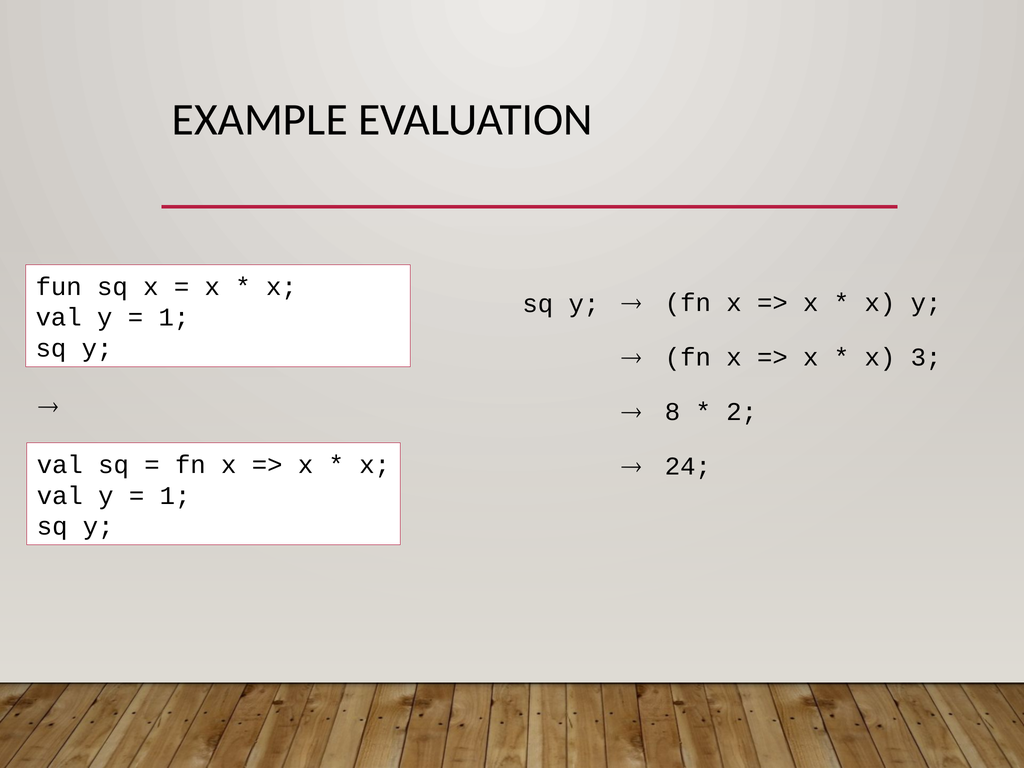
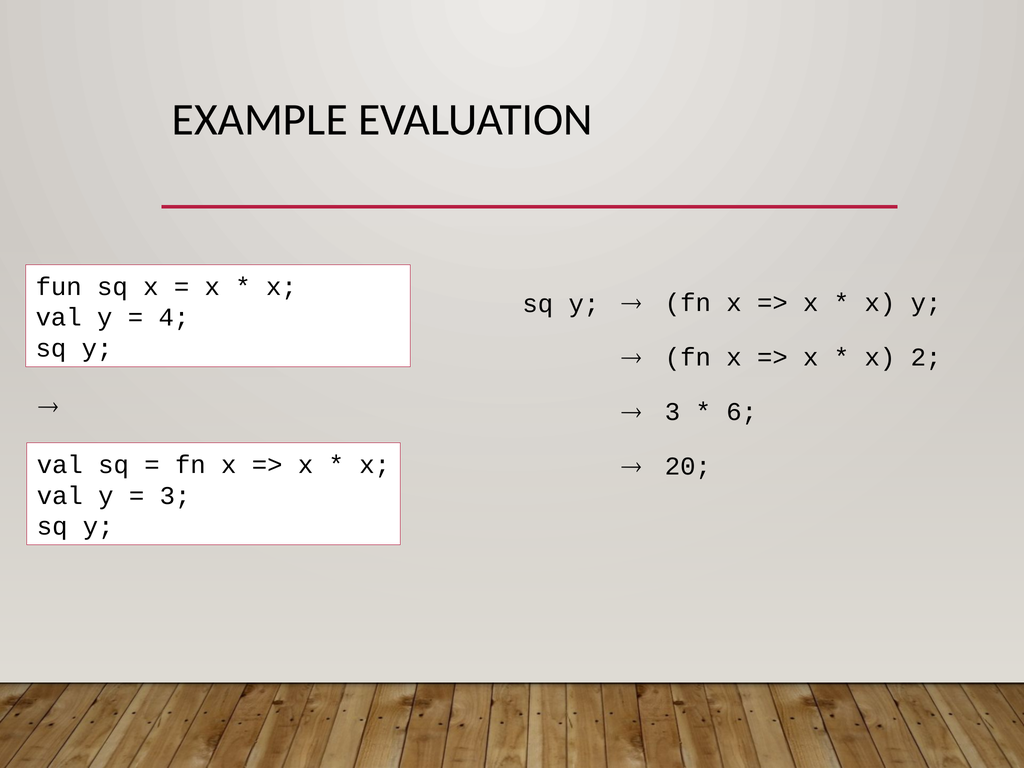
1 at (174, 317): 1 -> 4
3: 3 -> 2
8 at (673, 412): 8 -> 3
2: 2 -> 6
24: 24 -> 20
1 at (175, 496): 1 -> 3
